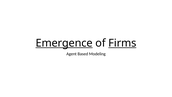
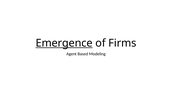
Firms underline: present -> none
